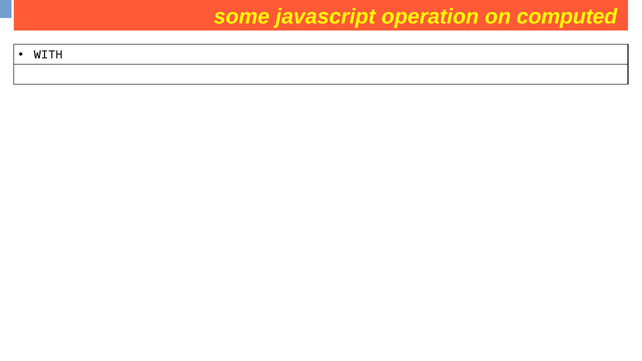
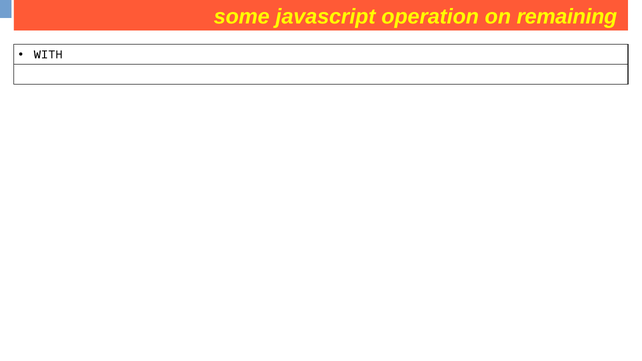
computed: computed -> remaining
